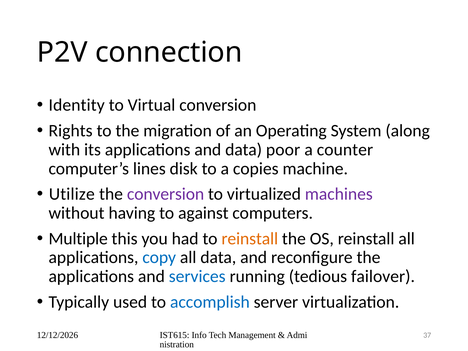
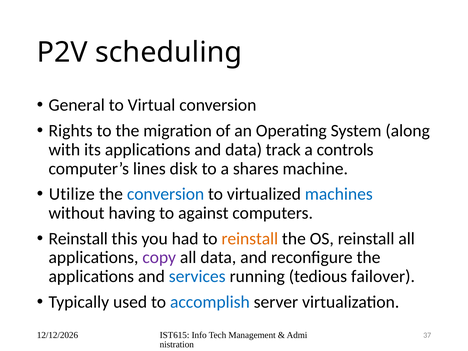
connection: connection -> scheduling
Identity: Identity -> General
poor: poor -> track
counter: counter -> controls
copies: copies -> shares
conversion at (166, 194) colour: purple -> blue
machines colour: purple -> blue
Multiple at (78, 239): Multiple -> Reinstall
copy colour: blue -> purple
